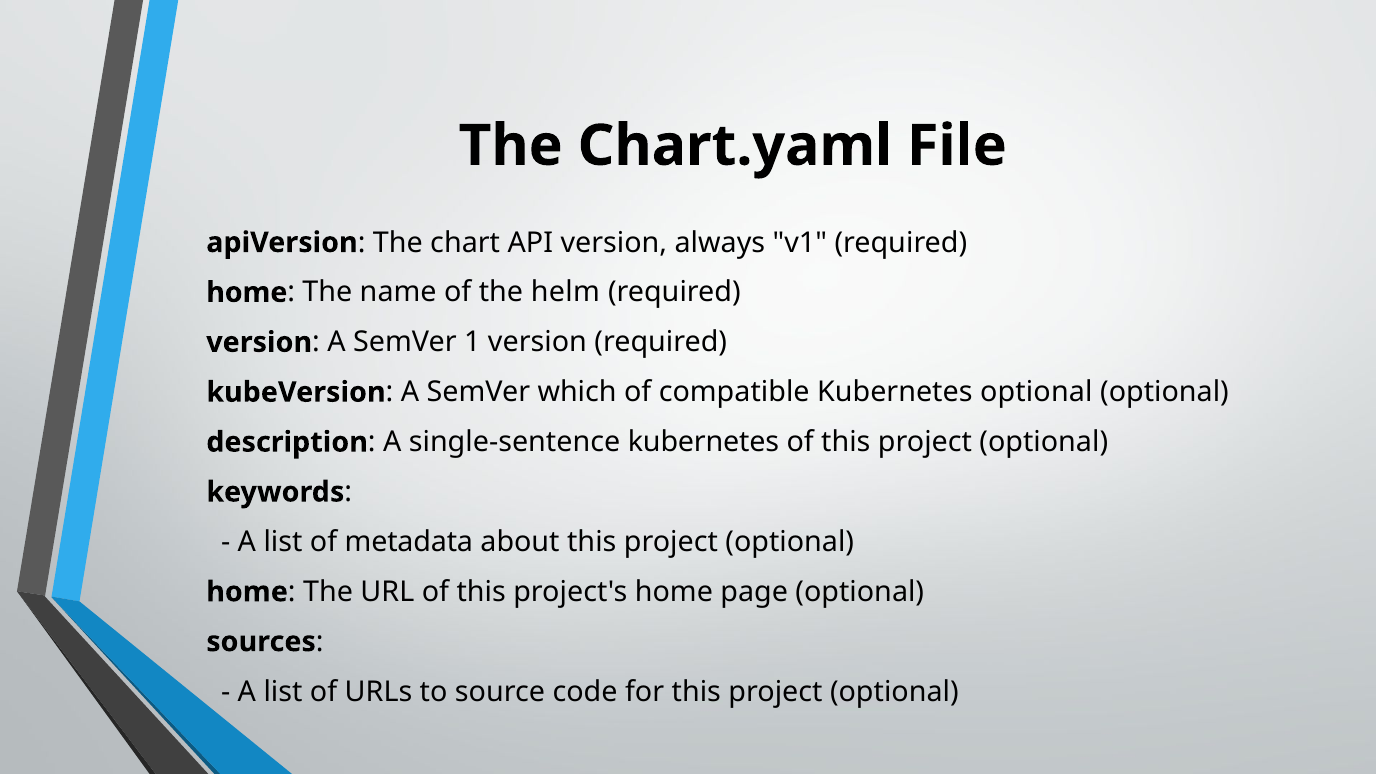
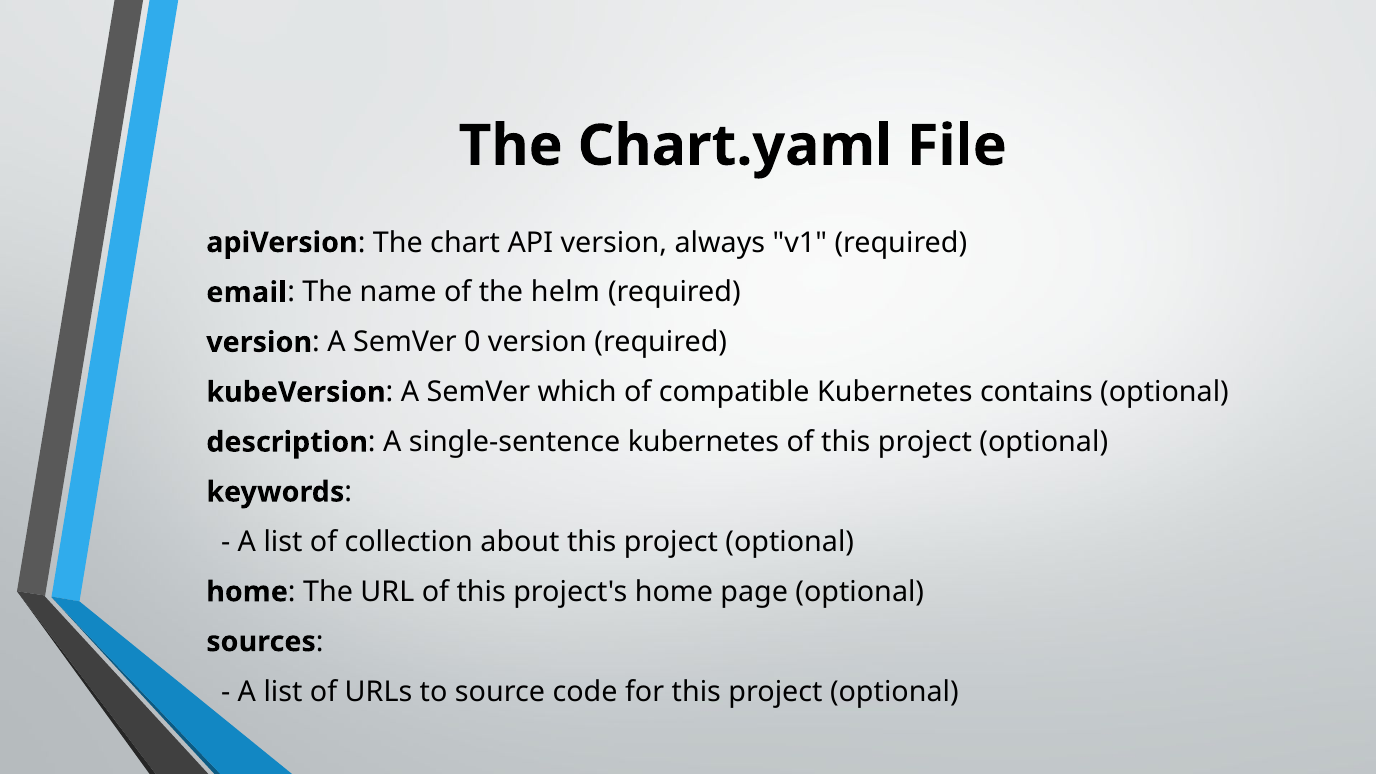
home at (247, 292): home -> email
1: 1 -> 0
Kubernetes optional: optional -> contains
metadata: metadata -> collection
